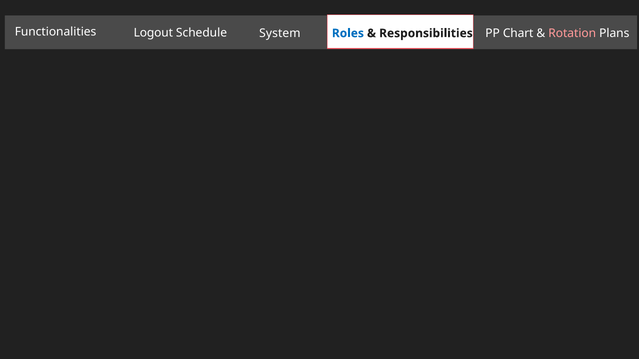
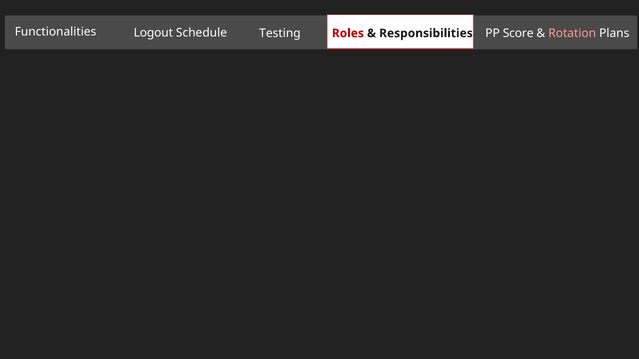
Roles colour: blue -> red
System: System -> Testing
Chart: Chart -> Score
